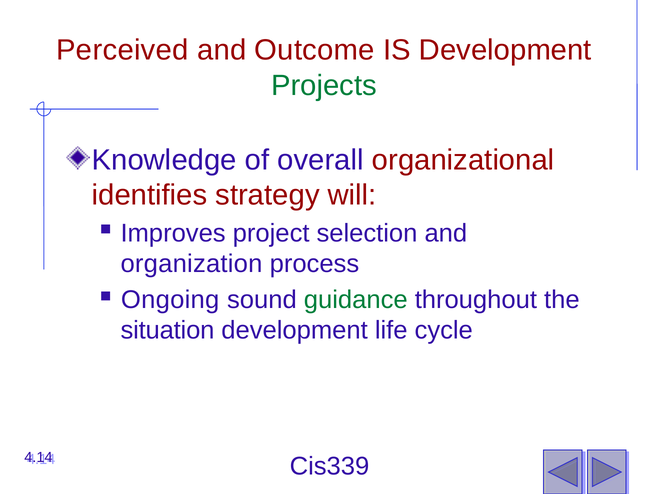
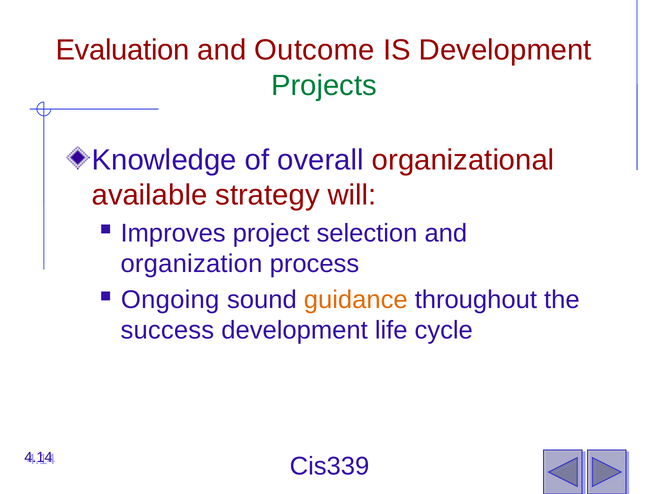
Perceived: Perceived -> Evaluation
identifies: identifies -> available
guidance colour: green -> orange
situation: situation -> success
